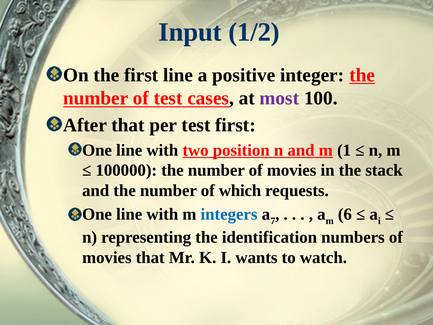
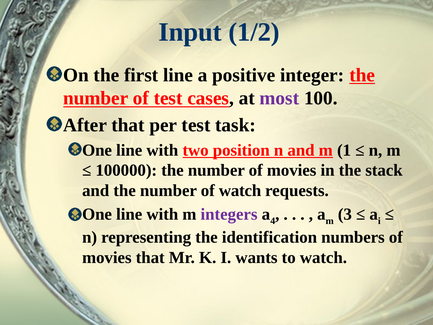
test first: first -> task
of which: which -> watch
integers colour: blue -> purple
7: 7 -> 4
6: 6 -> 3
